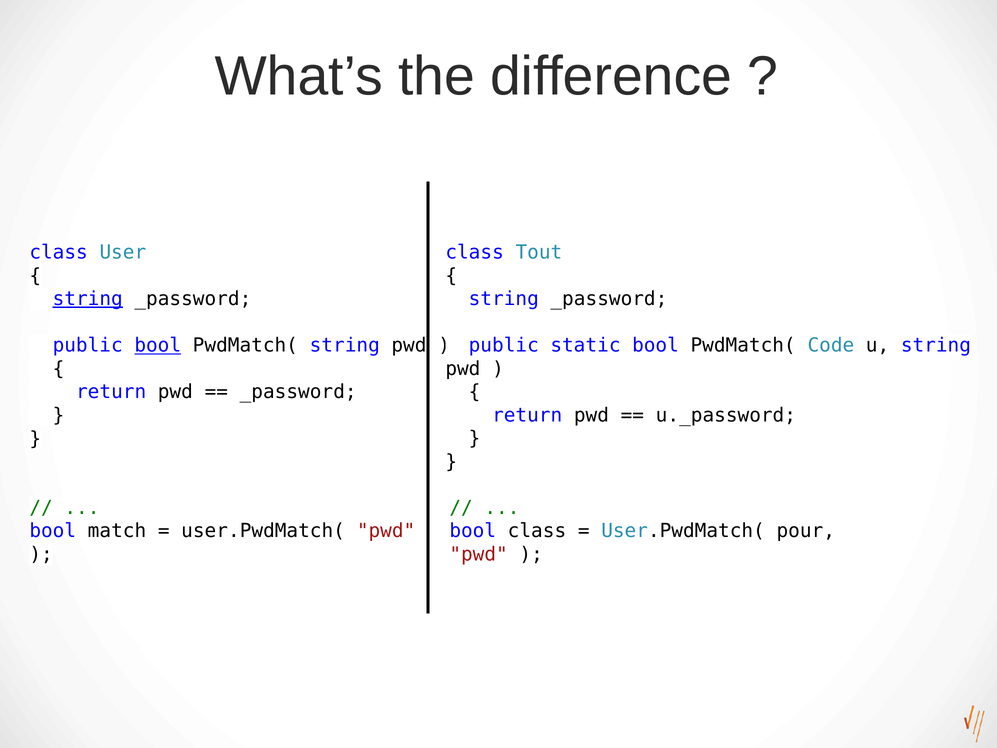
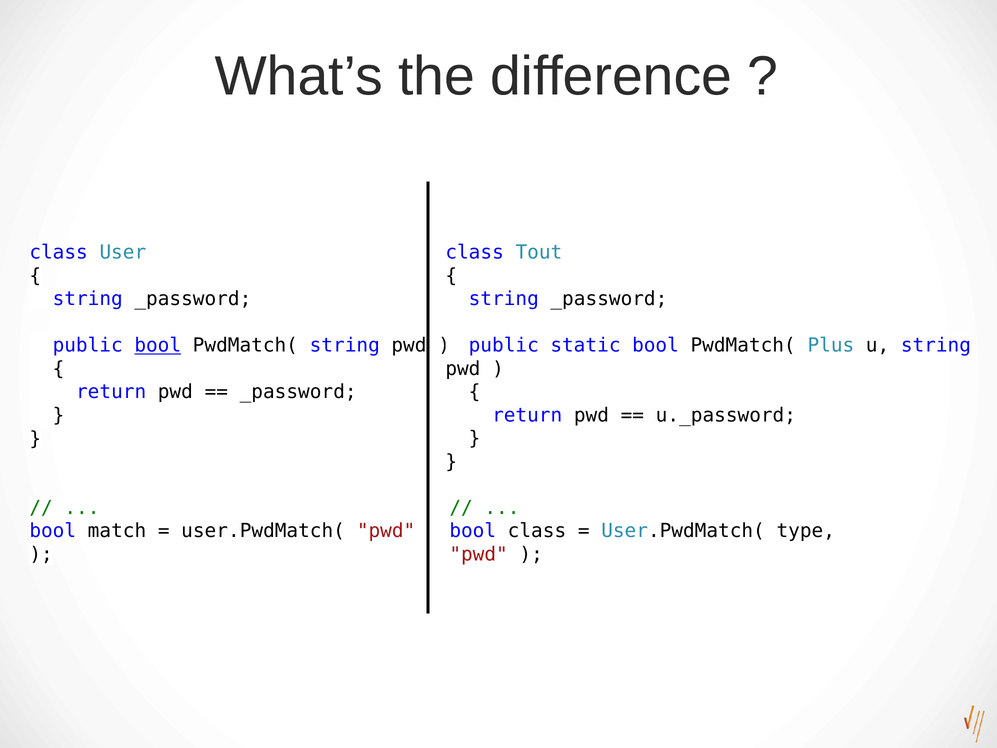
string at (88, 299) underline: present -> none
Code: Code -> Plus
pour: pour -> type
